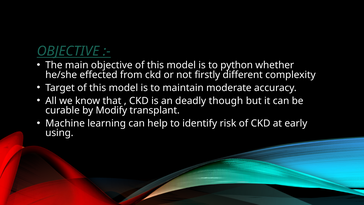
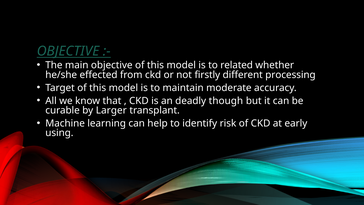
python: python -> related
complexity: complexity -> processing
Modify: Modify -> Larger
